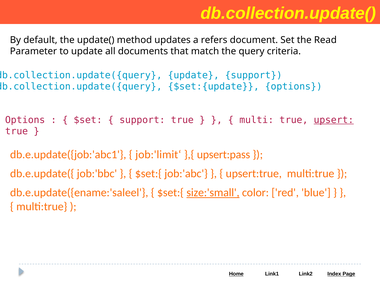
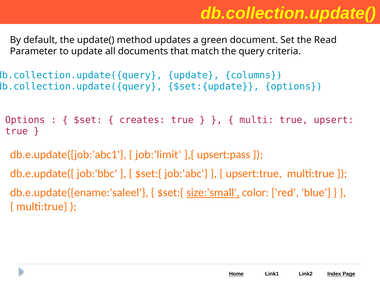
refers: refers -> green
update support: support -> columns
support at (142, 120): support -> creates
upsert underline: present -> none
